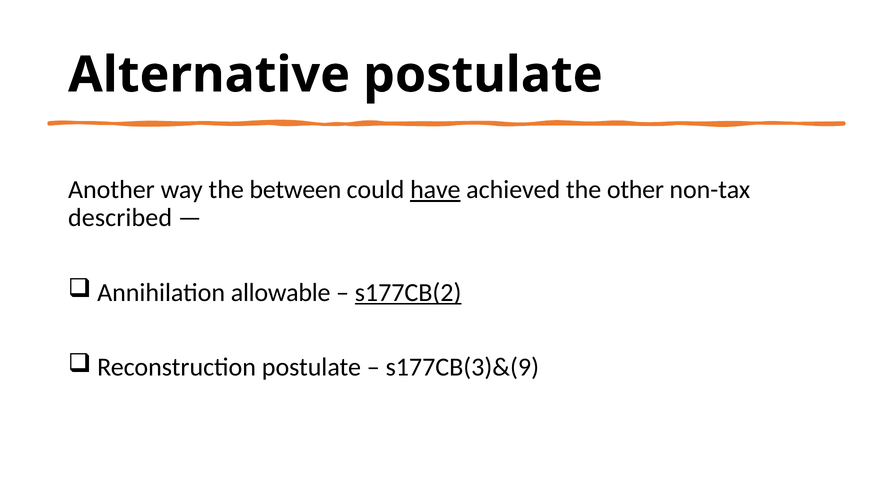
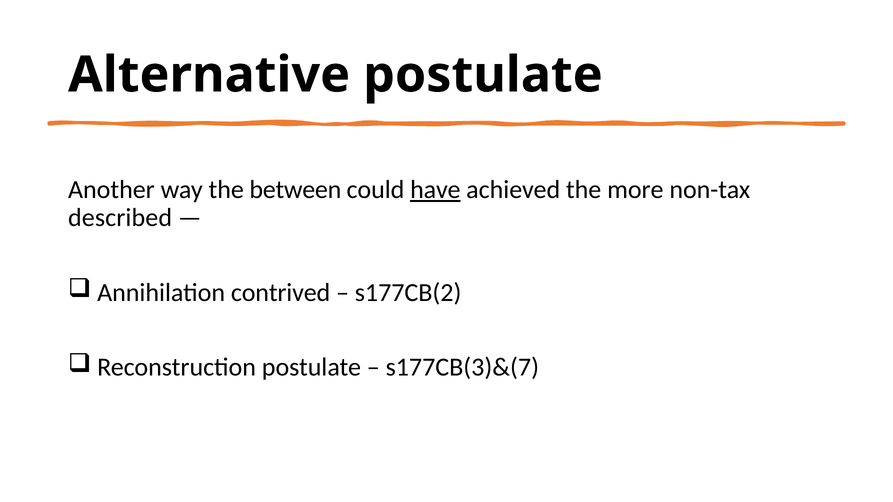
other: other -> more
allowable: allowable -> contrived
s177CB(2 underline: present -> none
s177CB(3)&(9: s177CB(3)&(9 -> s177CB(3)&(7
